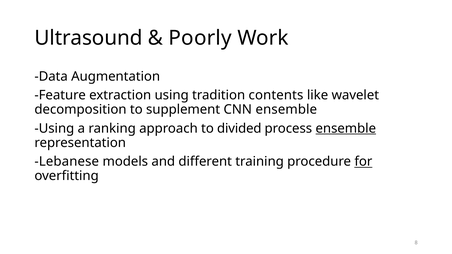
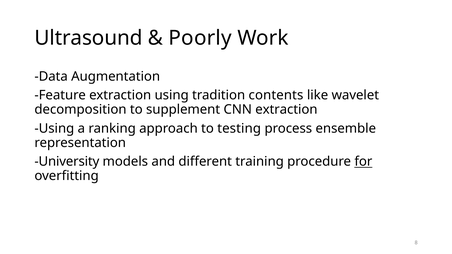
CNN ensemble: ensemble -> extraction
divided: divided -> testing
ensemble at (346, 129) underline: present -> none
Lebanese: Lebanese -> University
